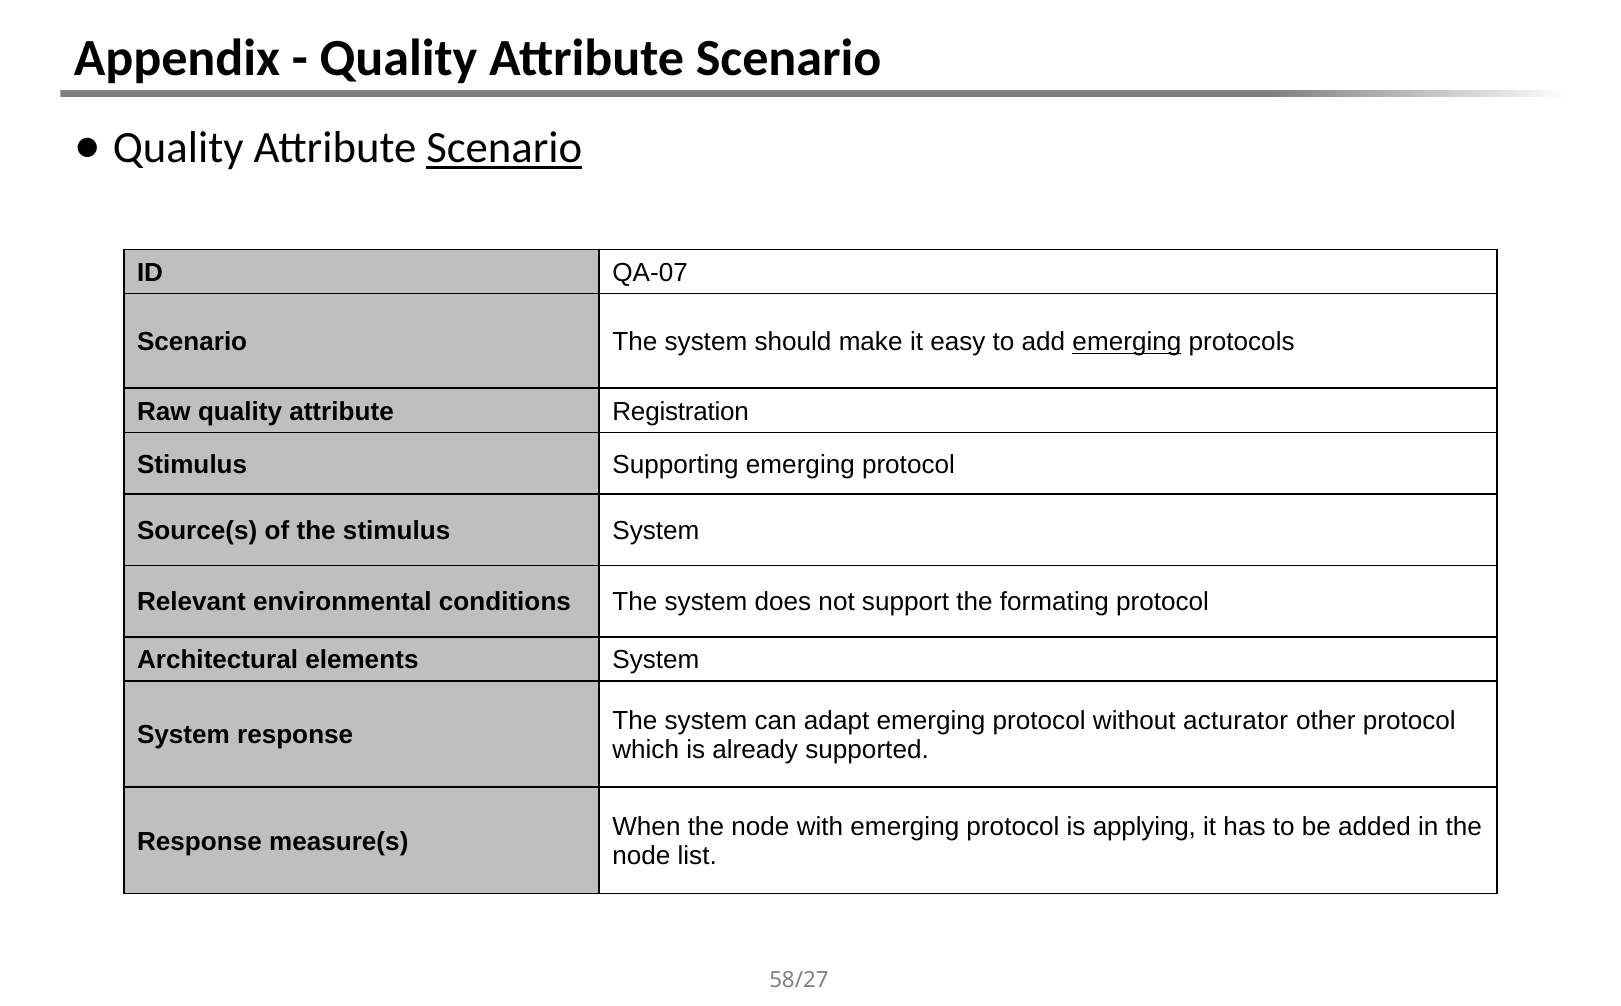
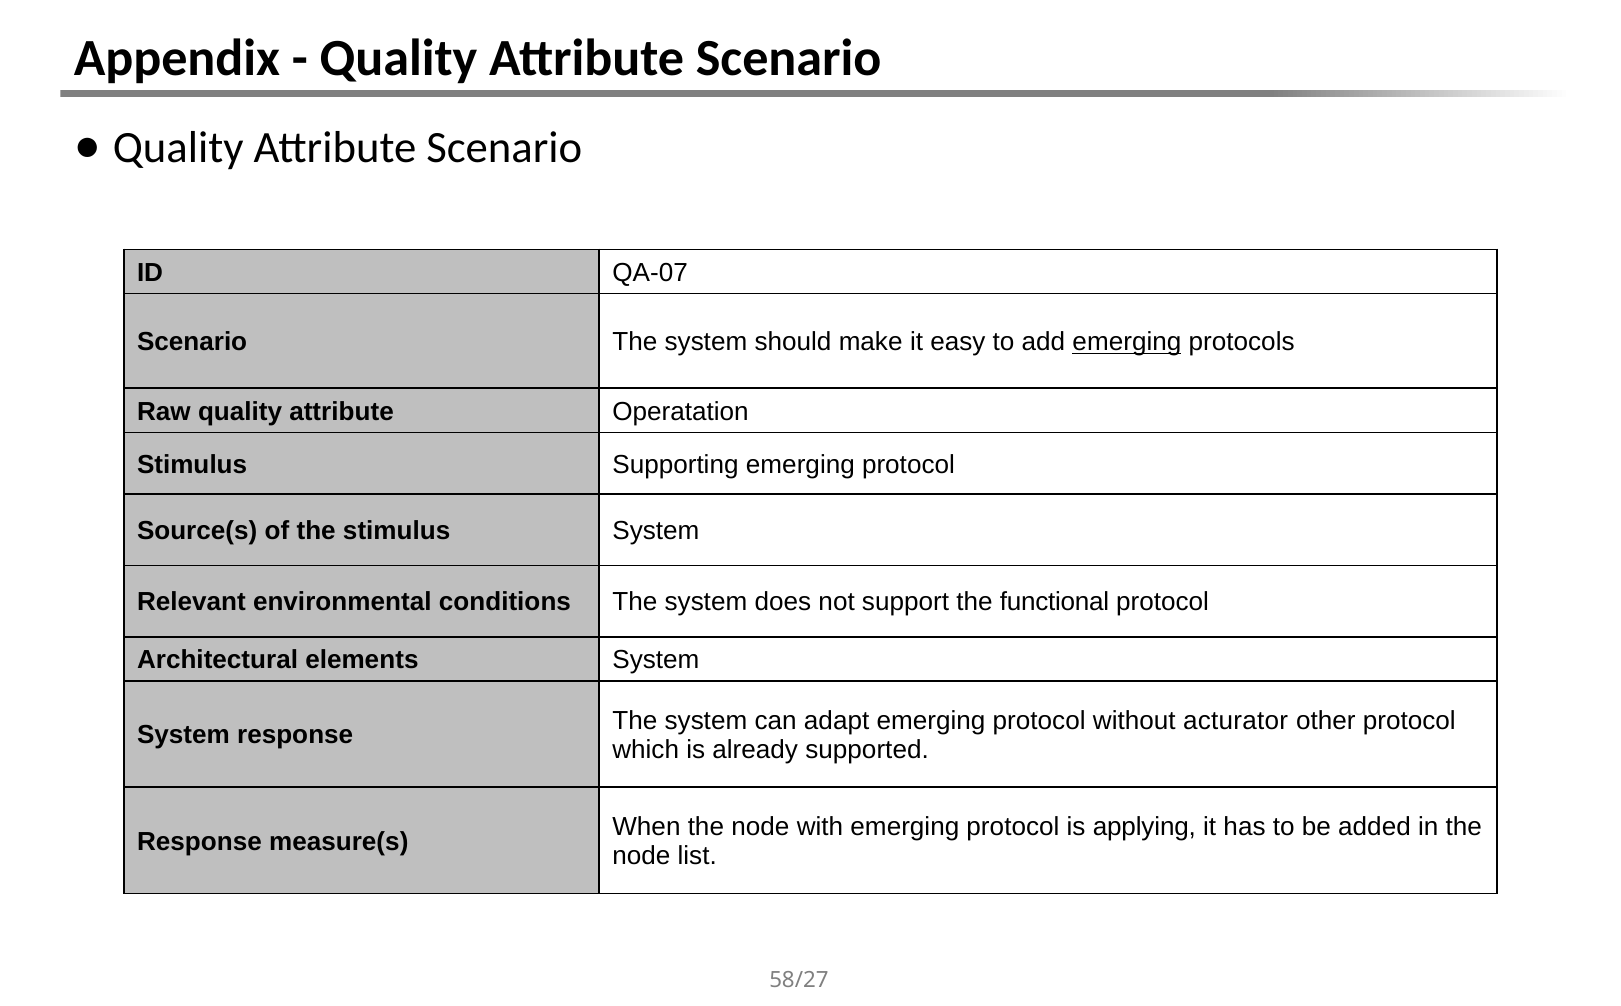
Scenario at (504, 148) underline: present -> none
Registration: Registration -> Operatation
formating: formating -> functional
